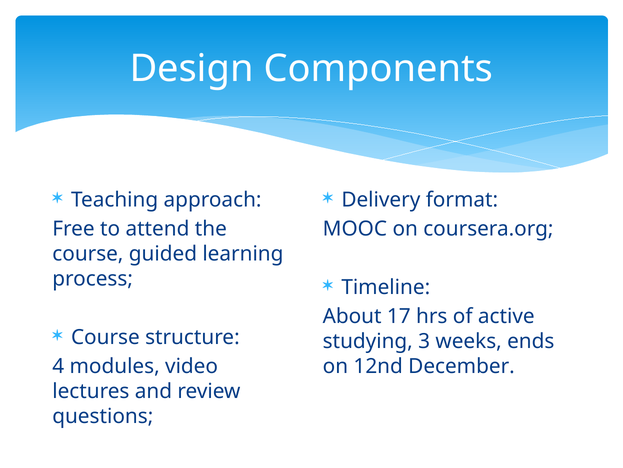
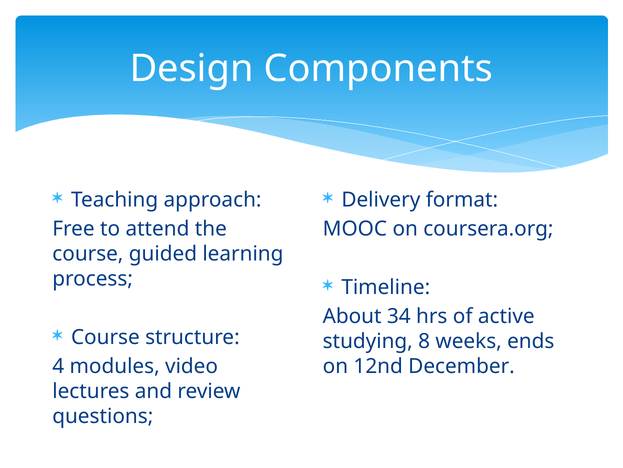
17: 17 -> 34
3: 3 -> 8
